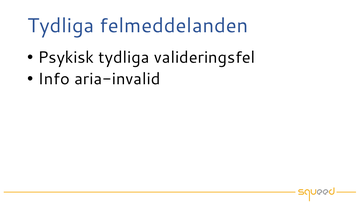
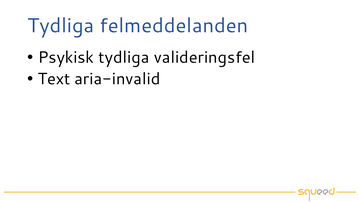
Info: Info -> Text
